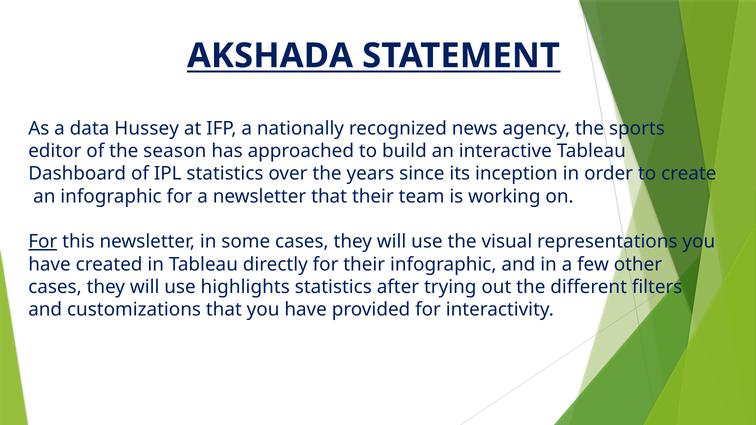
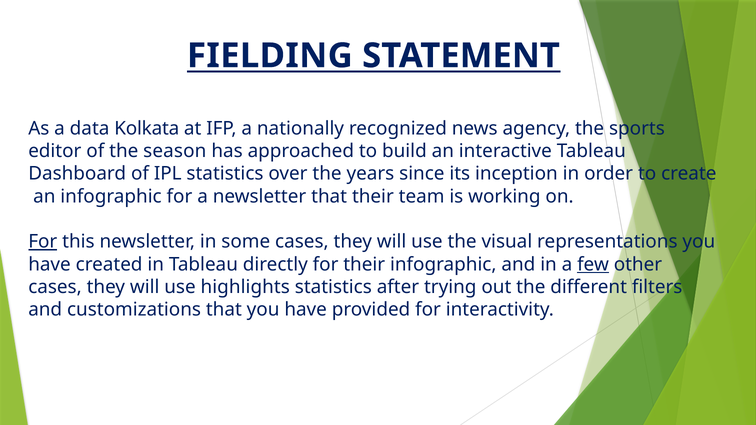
AKSHADA: AKSHADA -> FIELDING
Hussey: Hussey -> Kolkata
few underline: none -> present
